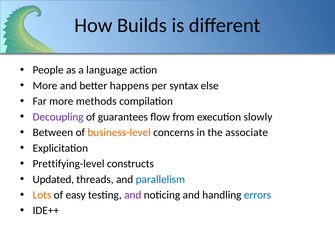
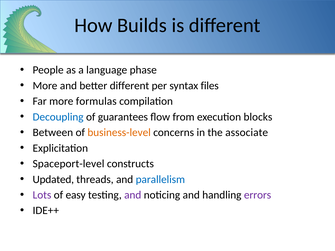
action: action -> phase
better happens: happens -> different
else: else -> files
methods: methods -> formulas
Decoupling colour: purple -> blue
slowly: slowly -> blocks
Prettifying-level: Prettifying-level -> Spaceport-level
Lots colour: orange -> purple
errors colour: blue -> purple
